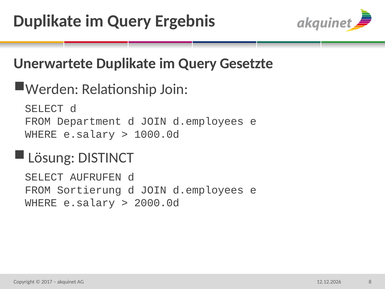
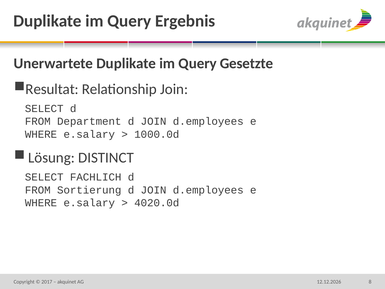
Werden: Werden -> Resultat
AUFRUFEN: AUFRUFEN -> FACHLICH
2000.0d: 2000.0d -> 4020.0d
